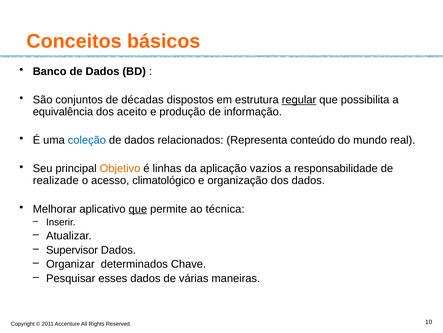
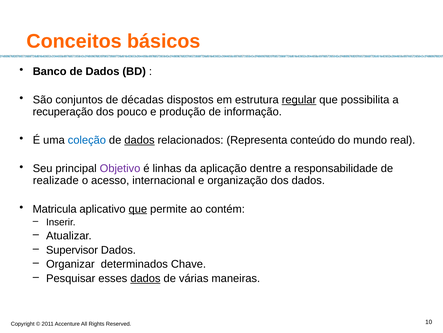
equivalência: equivalência -> recuperação
aceito: aceito -> pouco
dados at (139, 140) underline: none -> present
Objetivo colour: orange -> purple
vazios: vazios -> dentre
climatológico: climatológico -> internacional
Melhorar: Melhorar -> Matricula
técnica: técnica -> contém
dados at (145, 278) underline: none -> present
